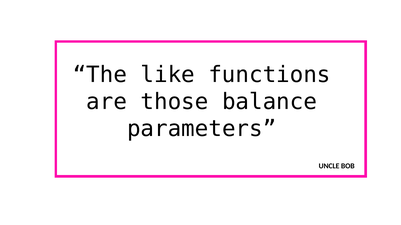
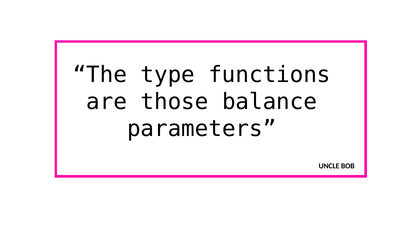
like: like -> type
